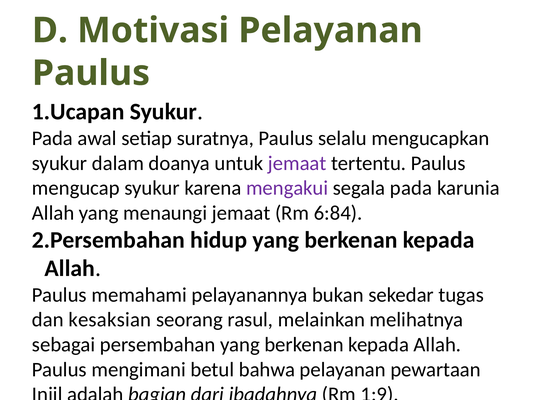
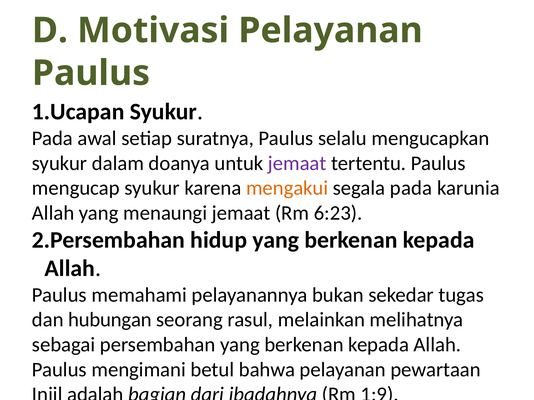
mengakui colour: purple -> orange
6:84: 6:84 -> 6:23
kesaksian: kesaksian -> hubungan
